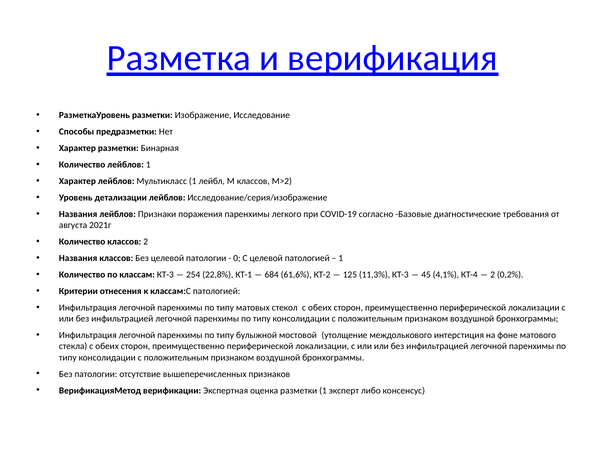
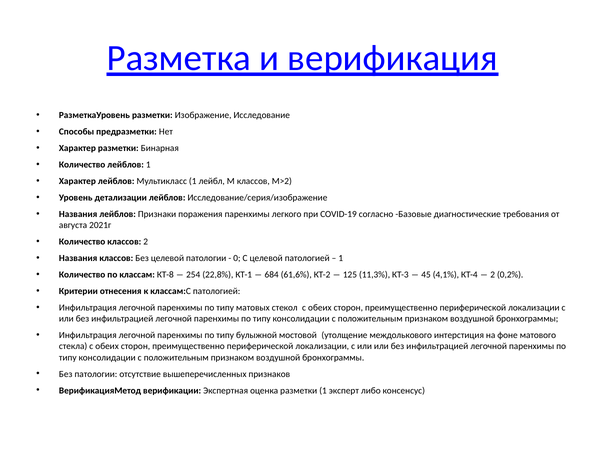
классам КТ-3: КТ-3 -> КТ-8
